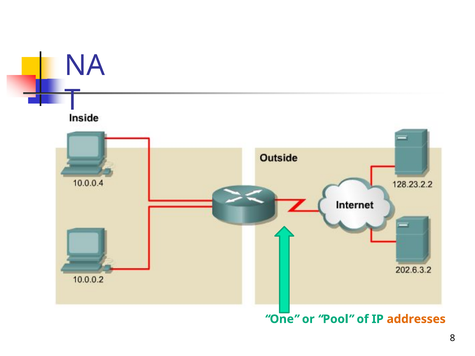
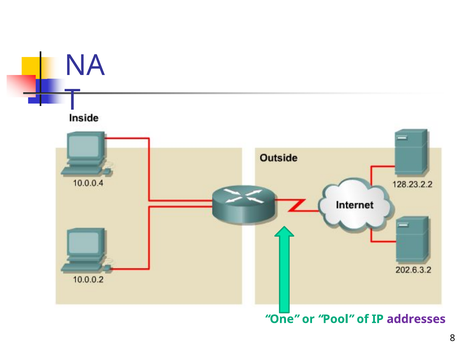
addresses colour: orange -> purple
